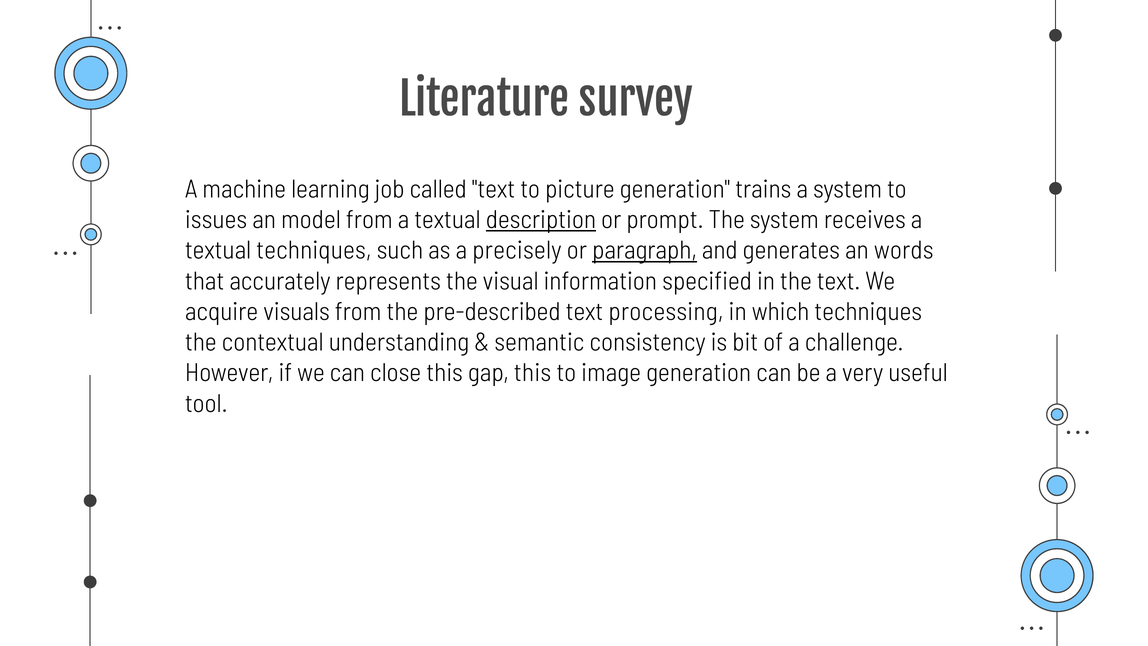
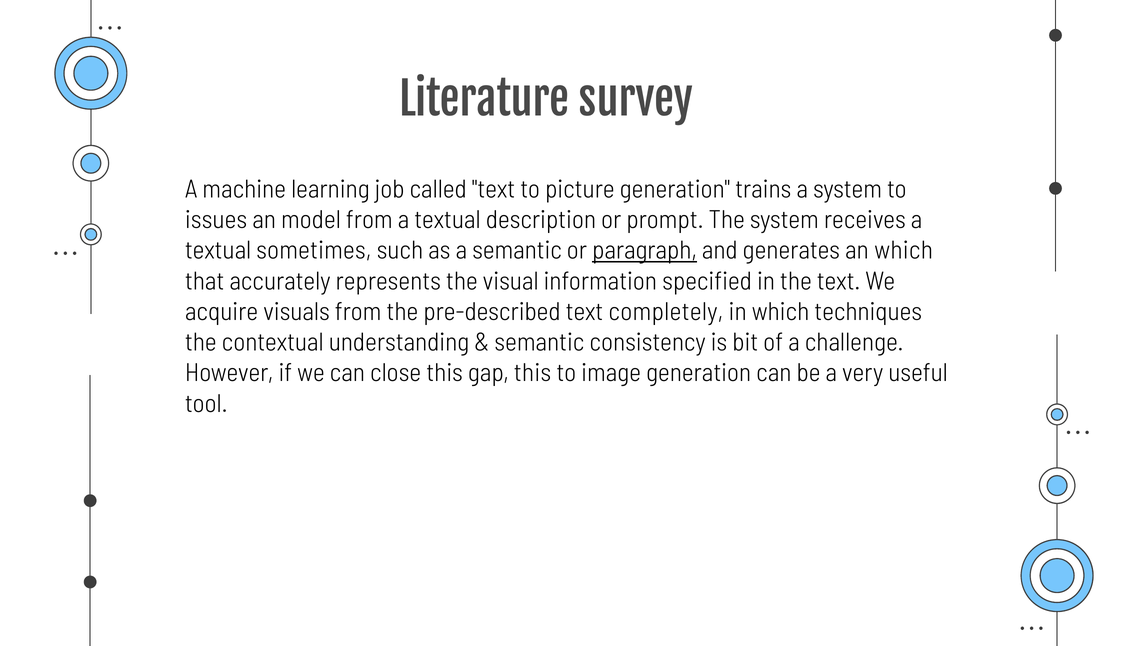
description underline: present -> none
textual techniques: techniques -> sometimes
a precisely: precisely -> semantic
an words: words -> which
processing: processing -> completely
